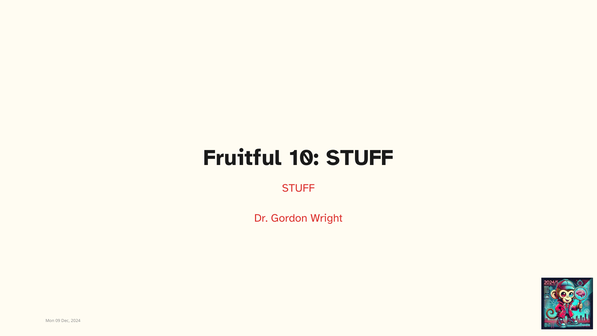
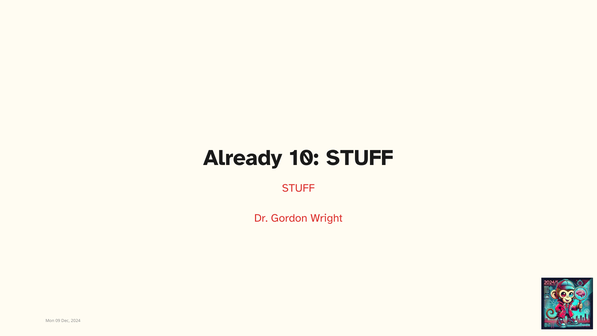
Fruitful: Fruitful -> Already
